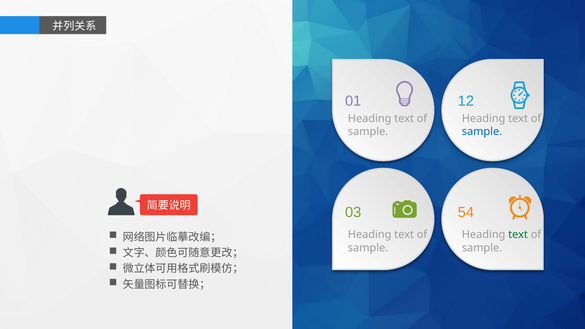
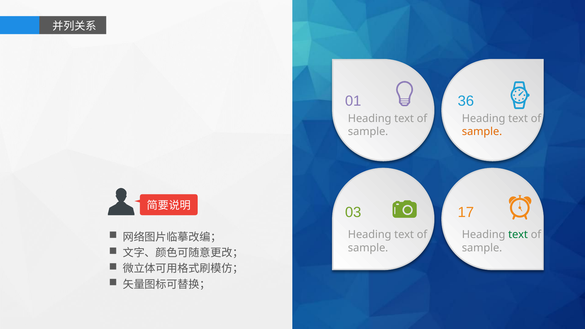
12: 12 -> 36
sample at (482, 132) colour: blue -> orange
54: 54 -> 17
